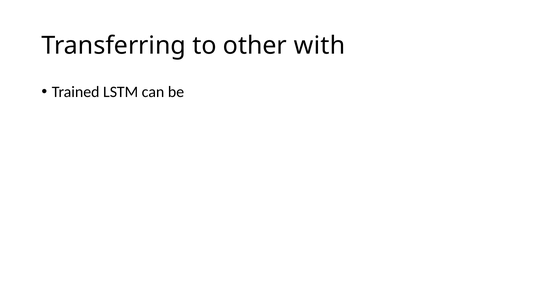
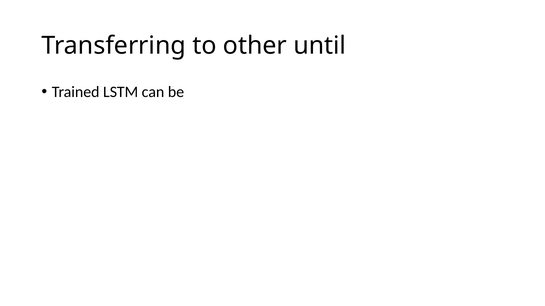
with: with -> until
